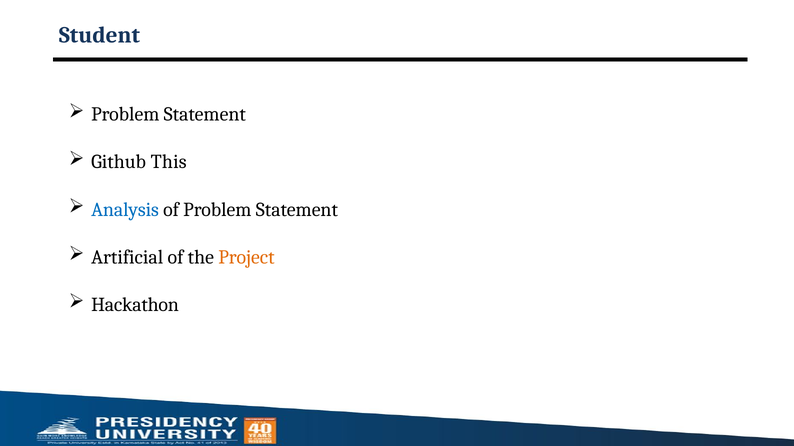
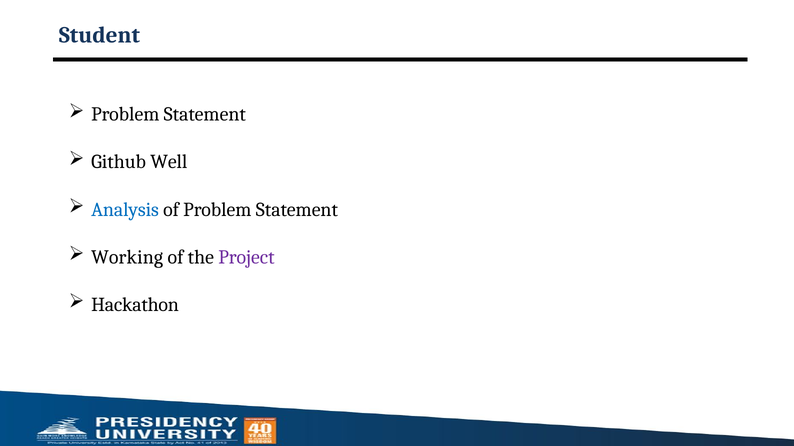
This: This -> Well
Artificial: Artificial -> Working
Project colour: orange -> purple
